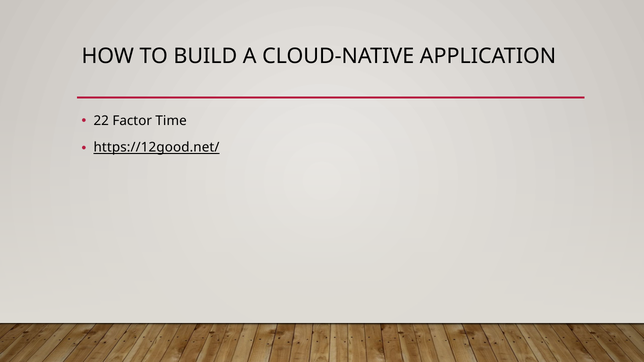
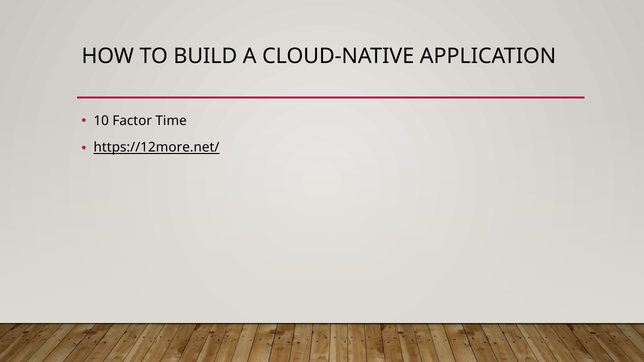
22: 22 -> 10
https://12good.net/: https://12good.net/ -> https://12more.net/
